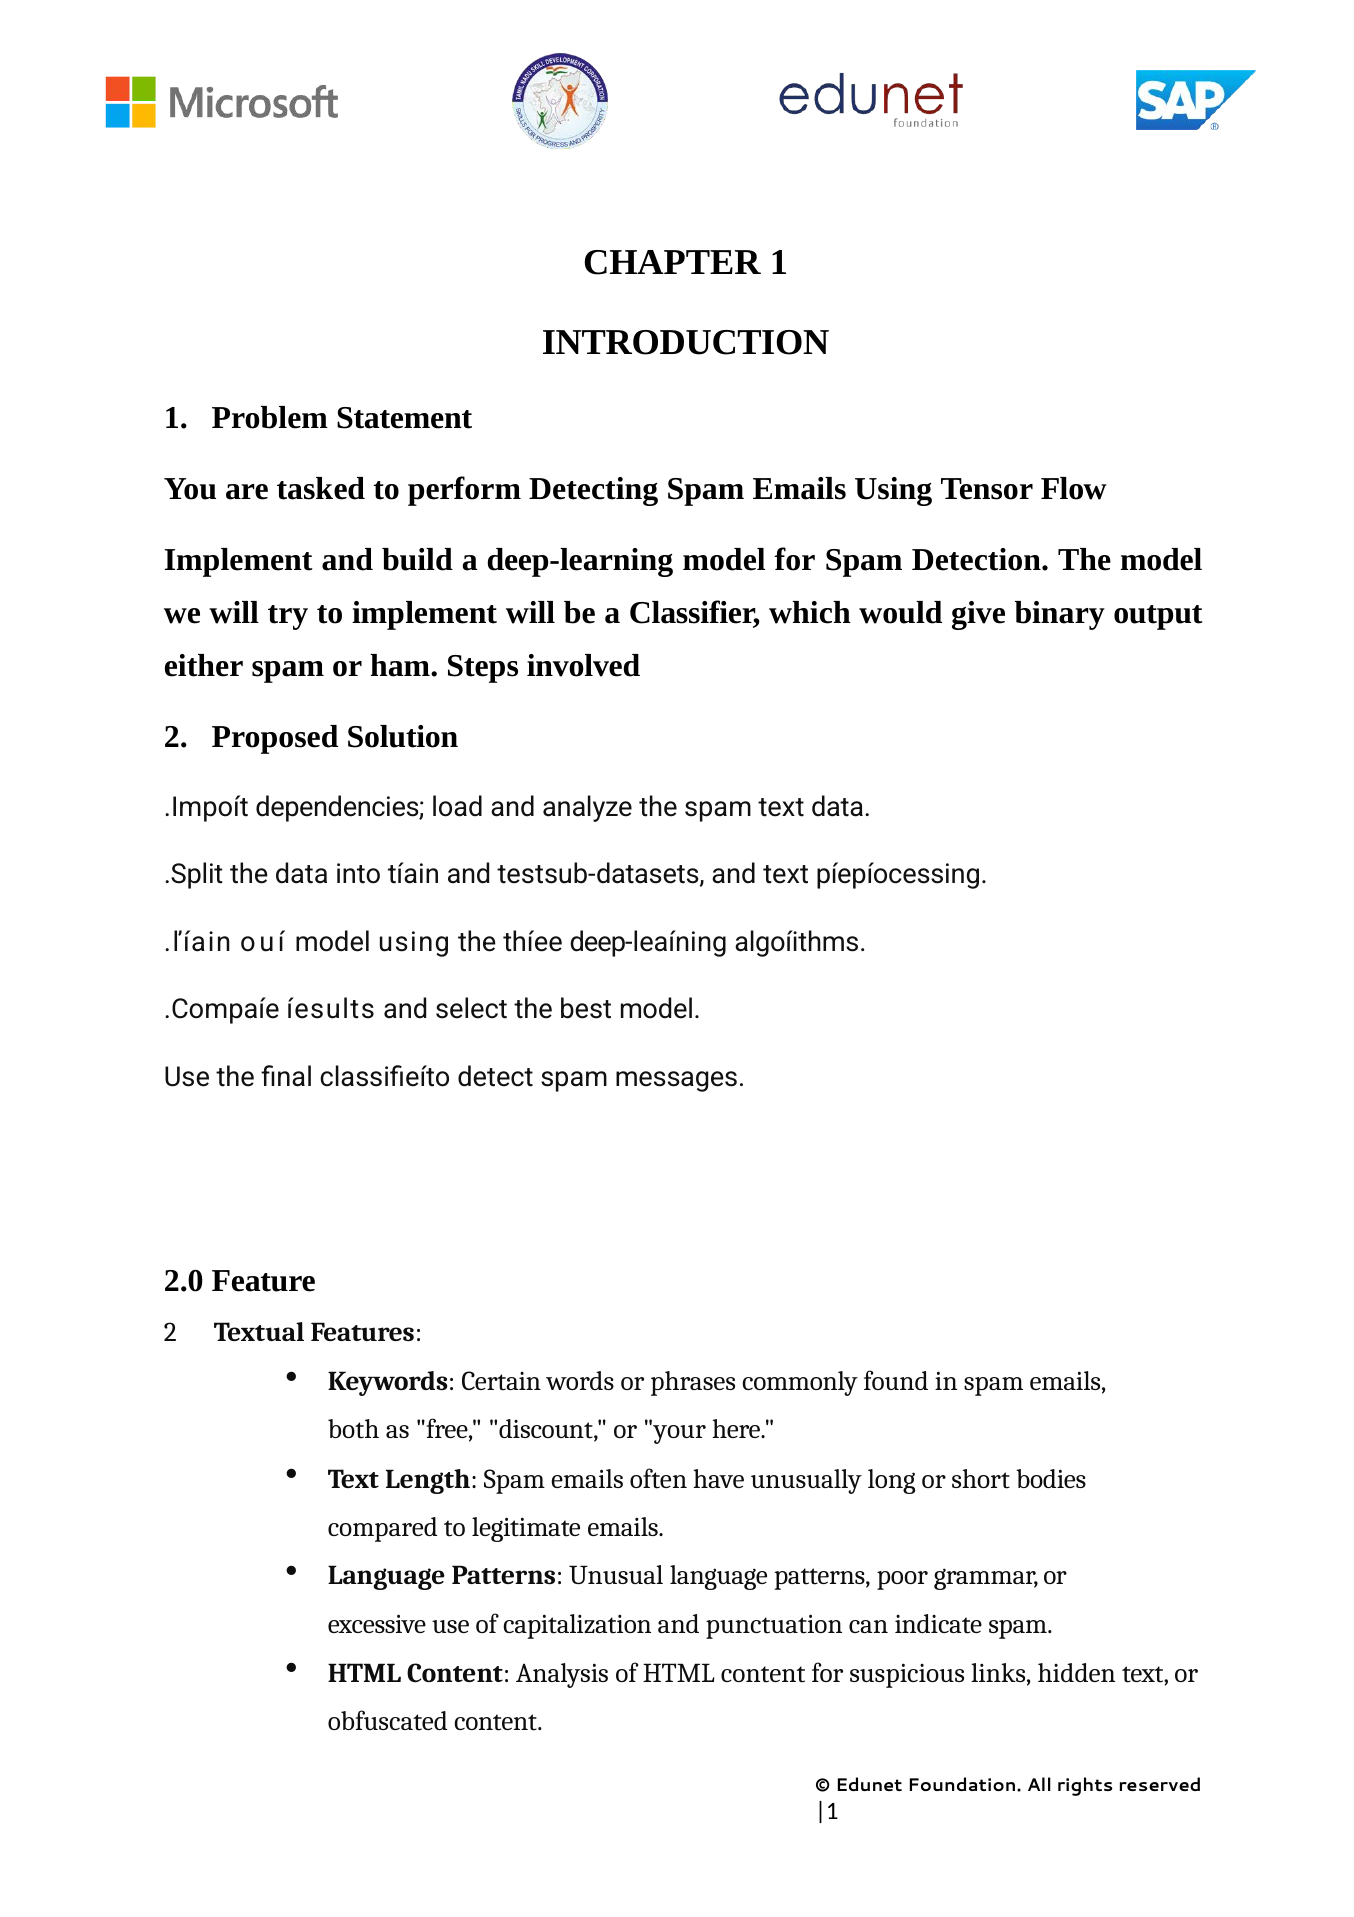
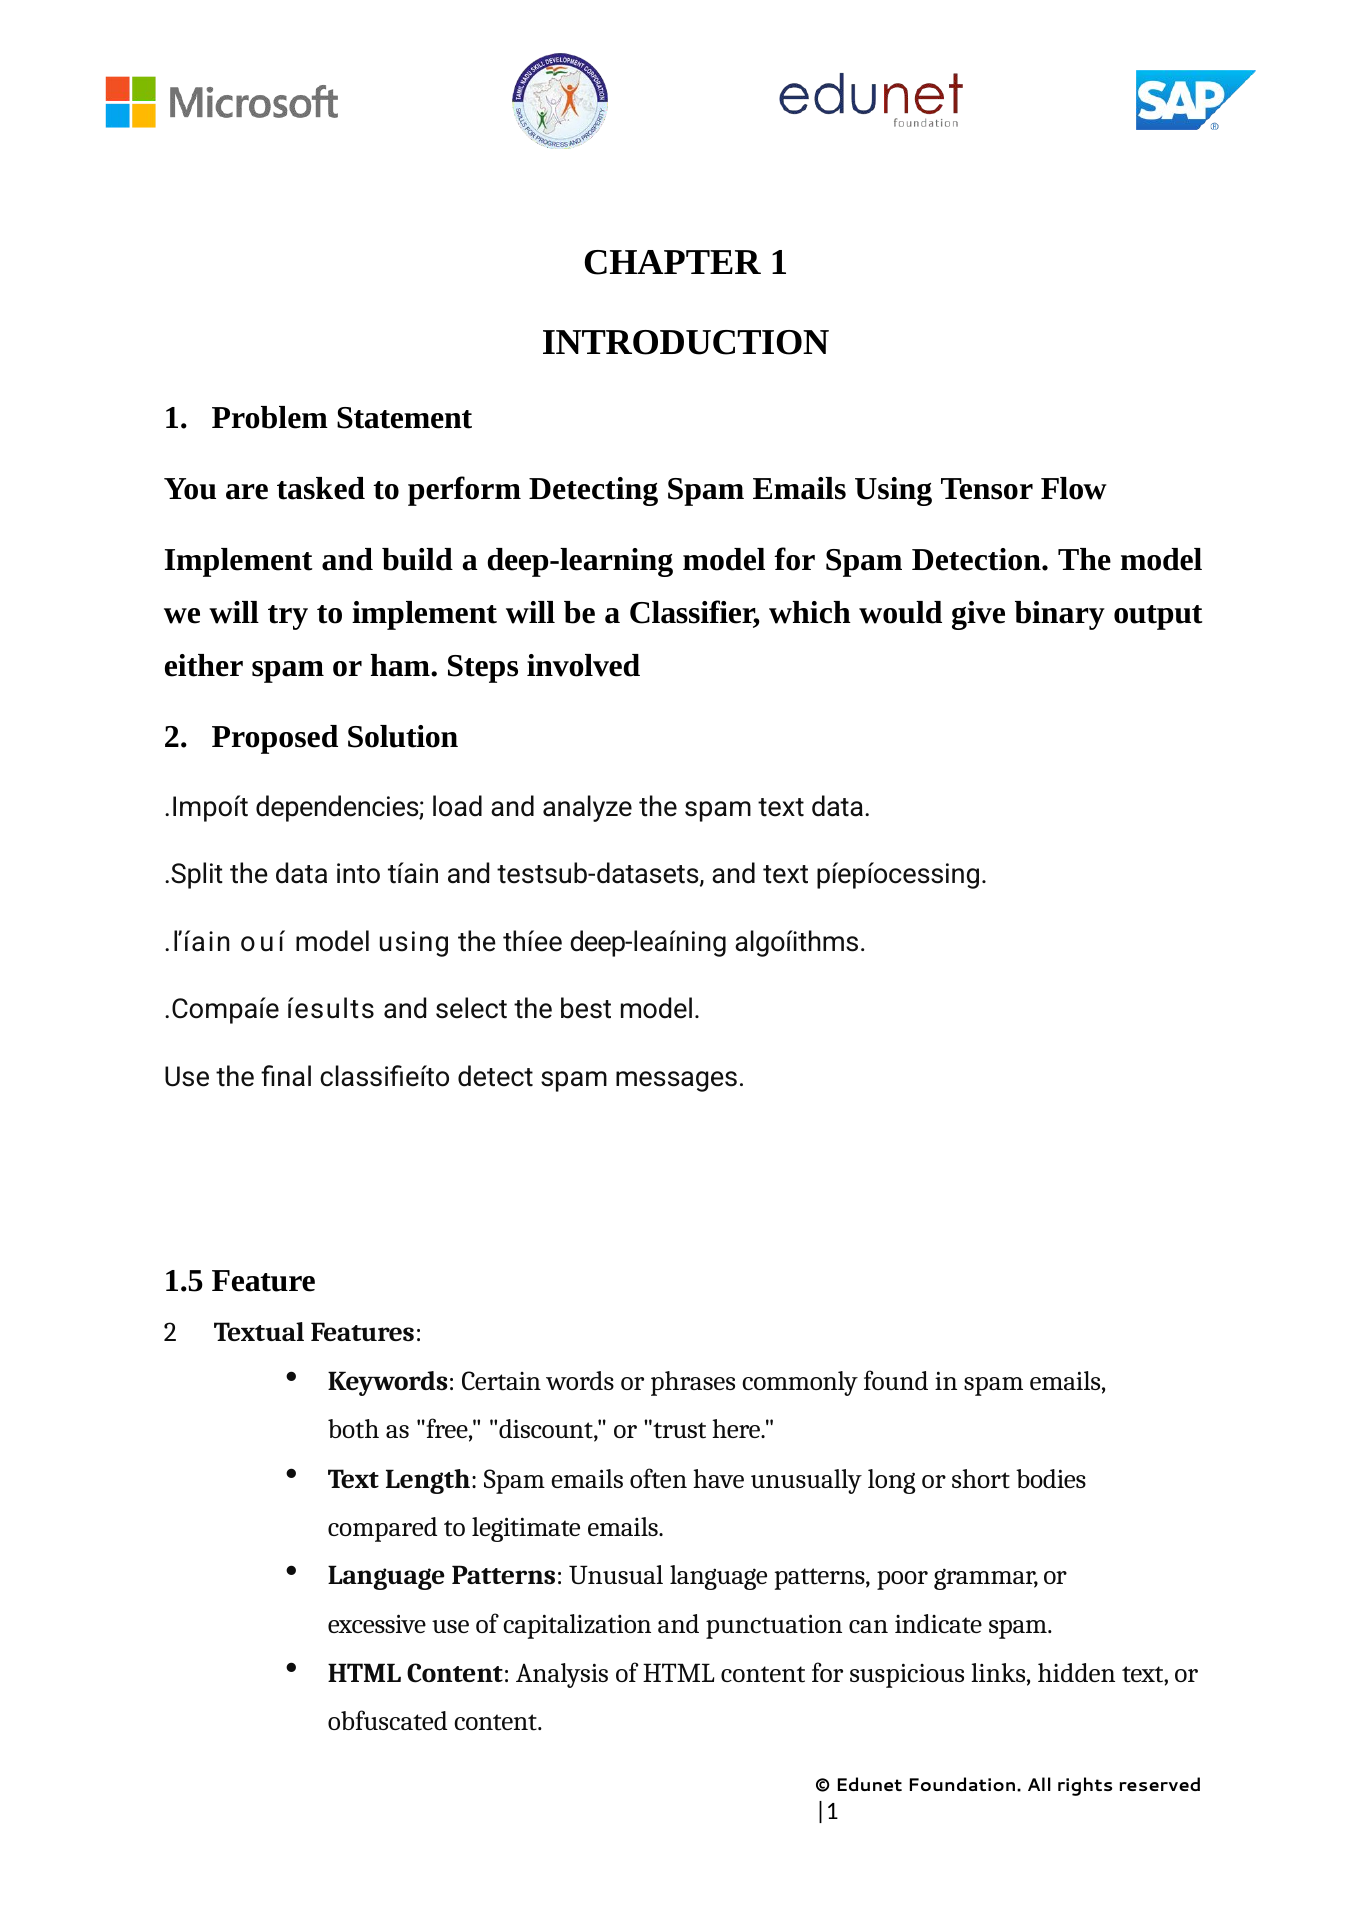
2.0: 2.0 -> 1.5
your: your -> trust
